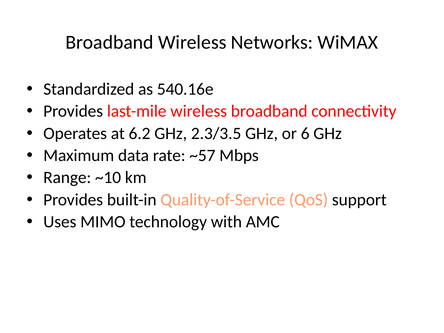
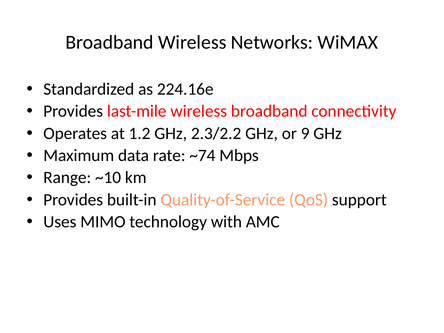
540.16e: 540.16e -> 224.16e
6.2: 6.2 -> 1.2
2.3/3.5: 2.3/3.5 -> 2.3/2.2
6: 6 -> 9
~57: ~57 -> ~74
